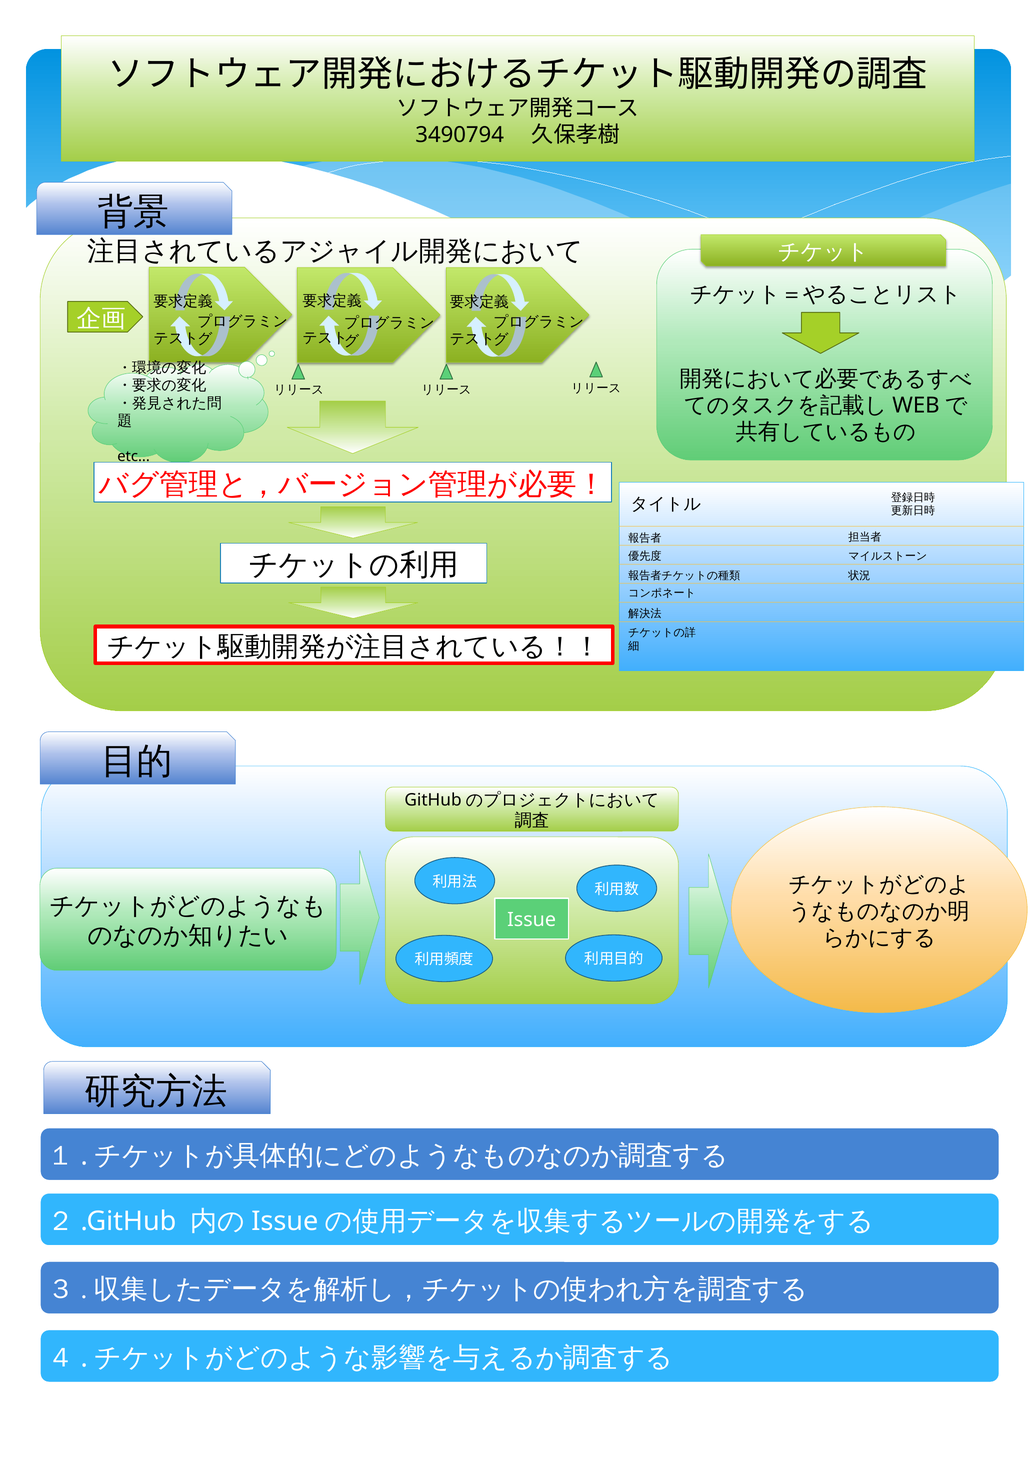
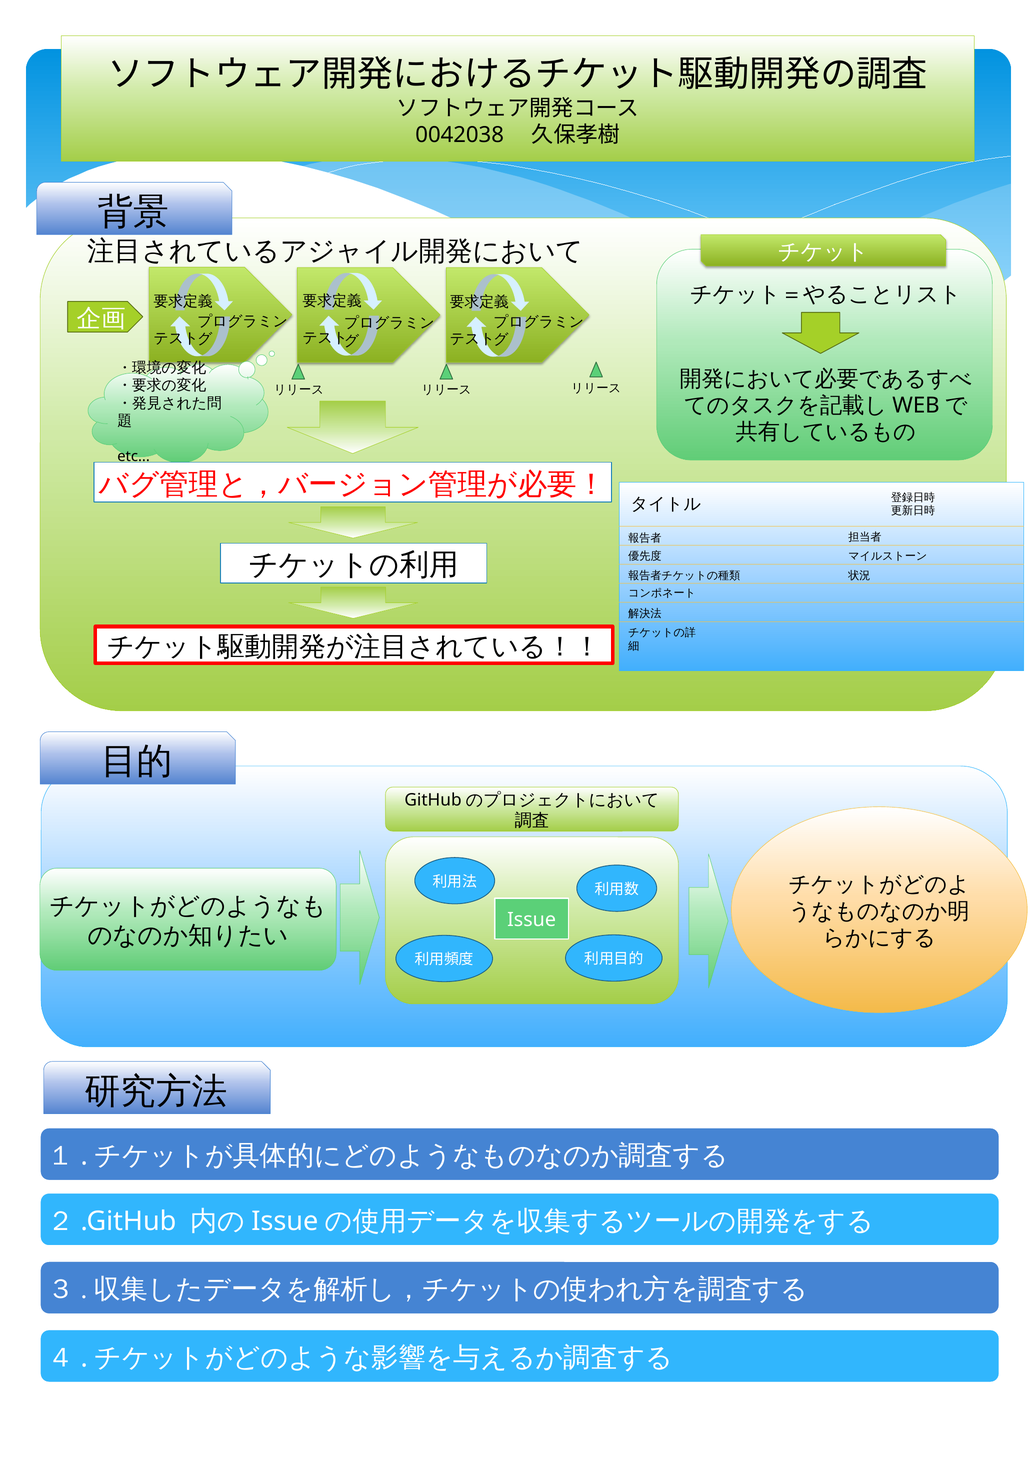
3490794: 3490794 -> 0042038
